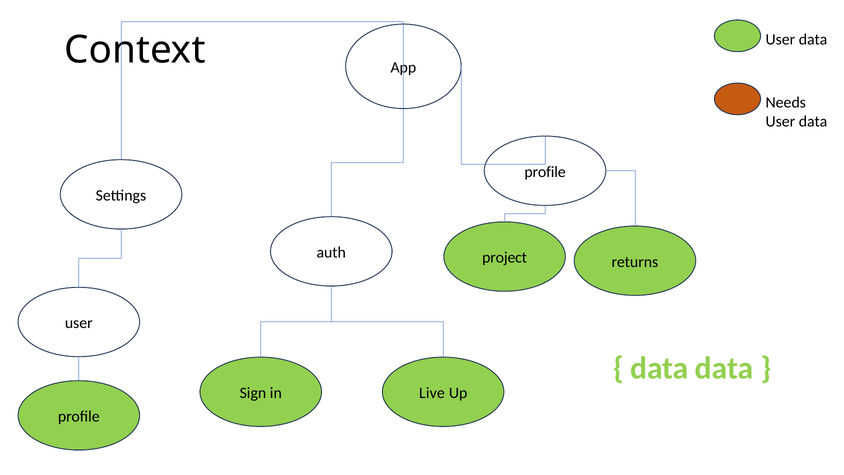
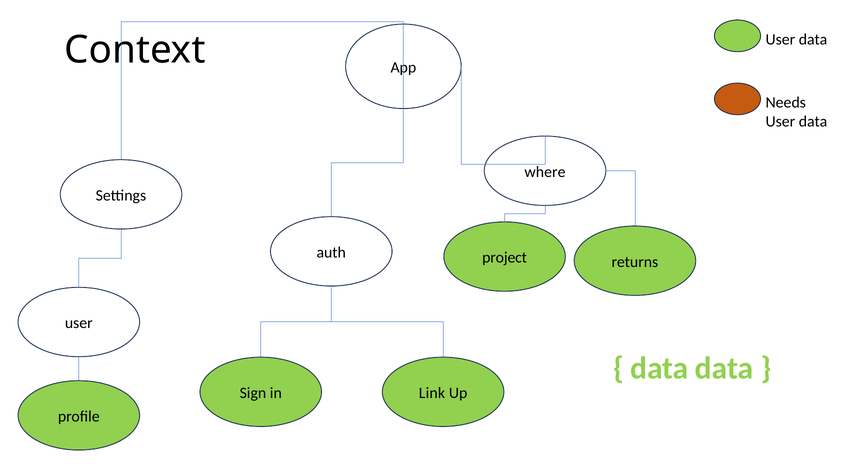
profile at (545, 172): profile -> where
Live: Live -> Link
